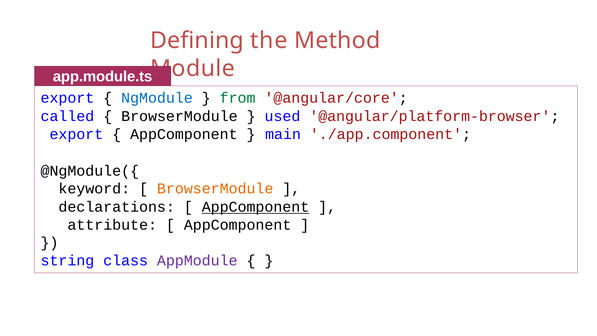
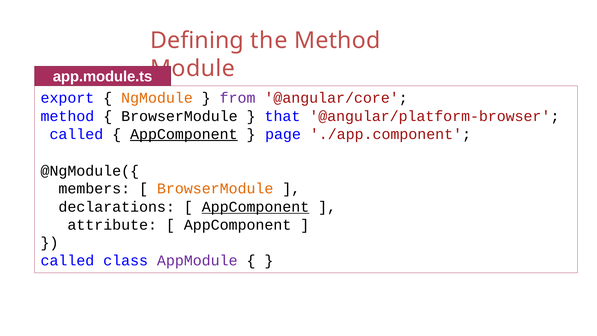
NgModule colour: blue -> orange
from colour: green -> purple
called at (67, 116): called -> method
used: used -> that
export at (76, 134): export -> called
AppComponent at (184, 134) underline: none -> present
main: main -> page
keyword: keyword -> members
string at (67, 260): string -> called
